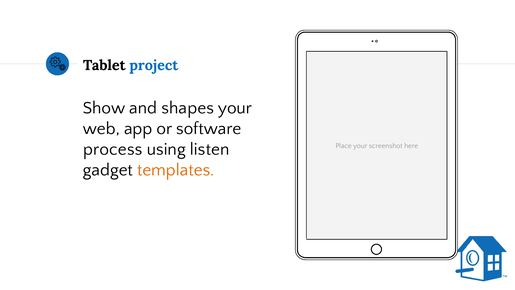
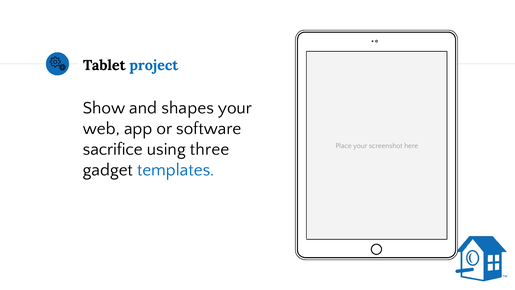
process: process -> sacrifice
listen: listen -> three
templates colour: orange -> blue
